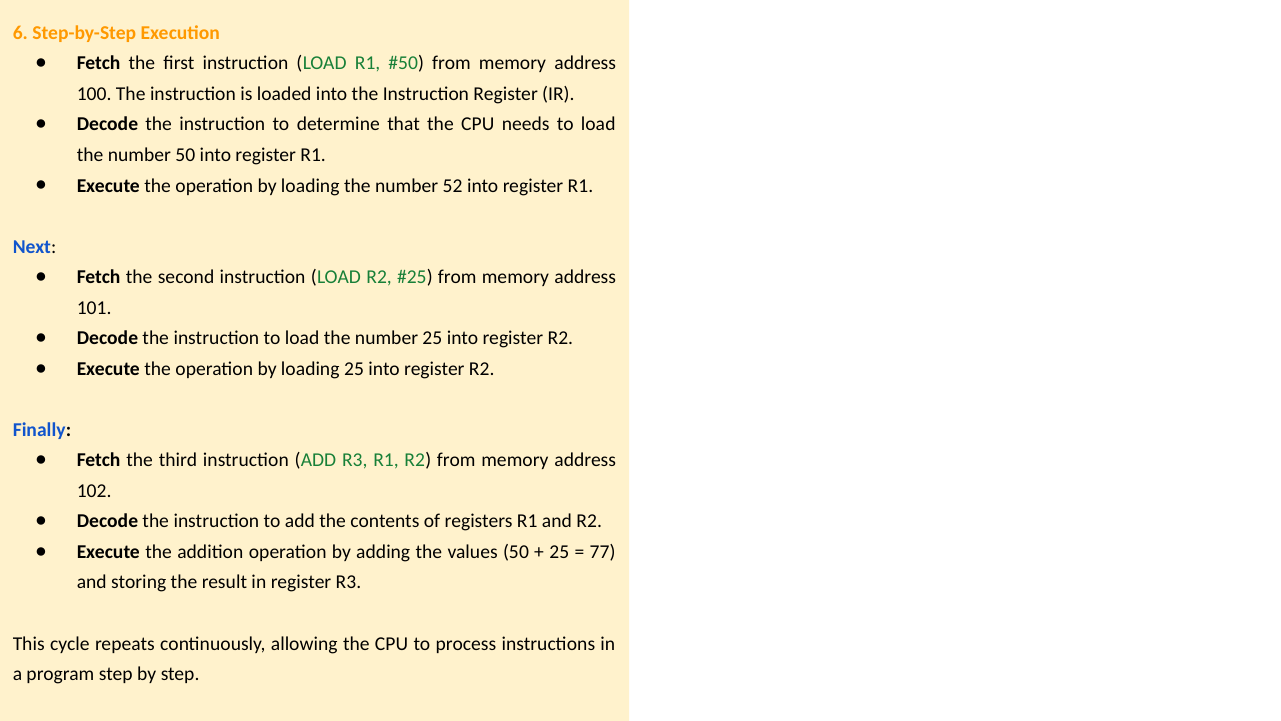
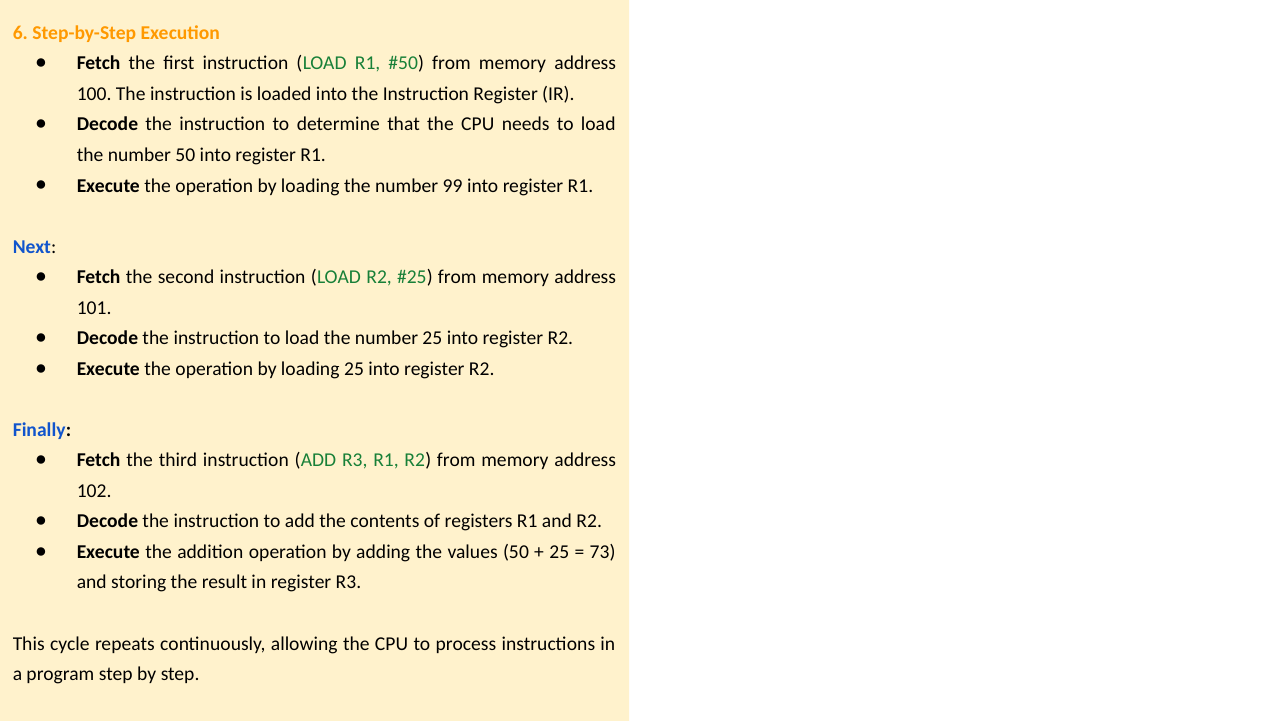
52: 52 -> 99
77: 77 -> 73
